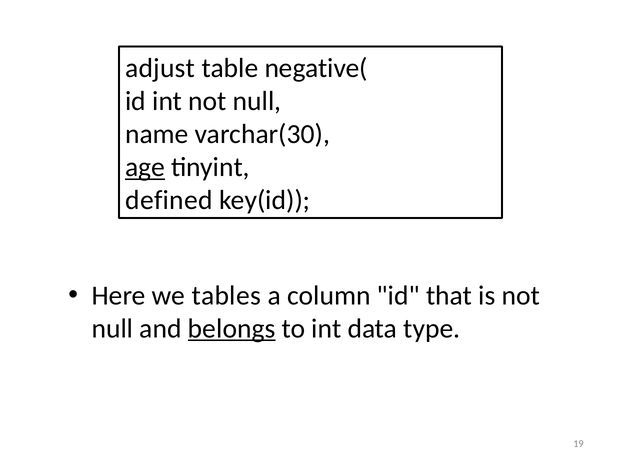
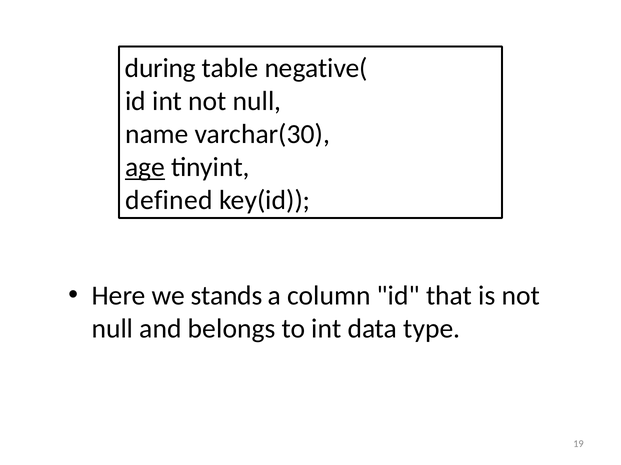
adjust: adjust -> during
tables: tables -> stands
belongs underline: present -> none
